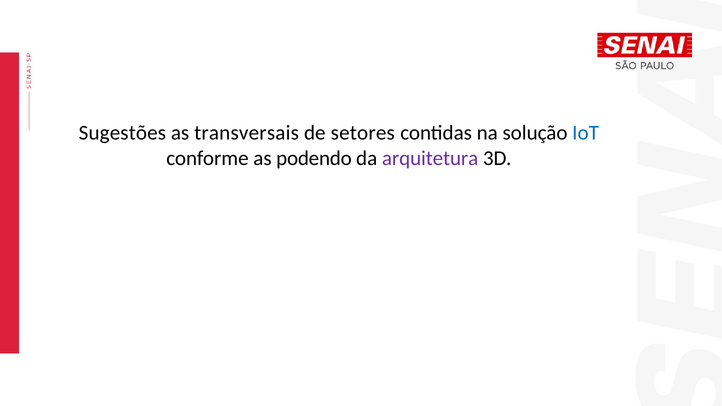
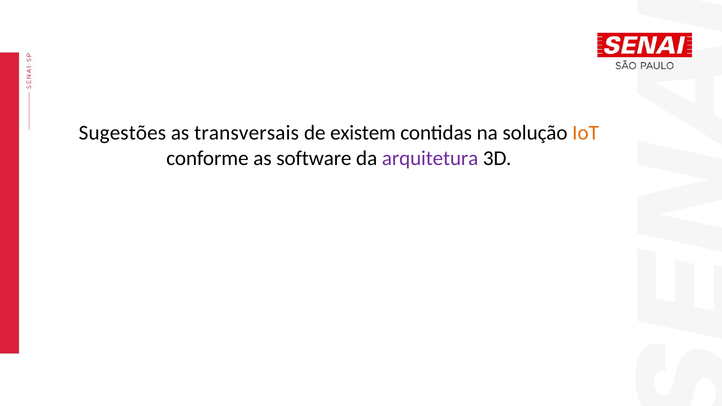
setores: setores -> existem
IoT colour: blue -> orange
podendo: podendo -> software
